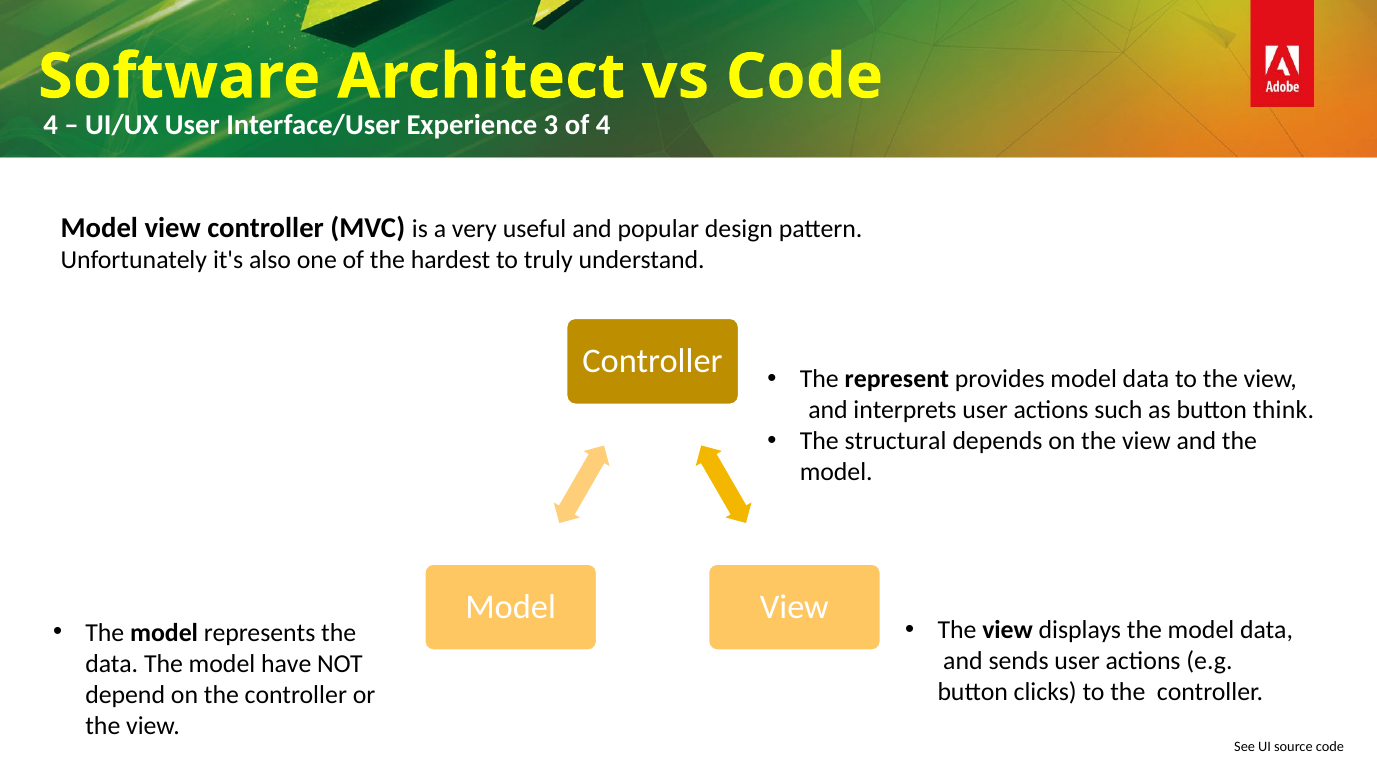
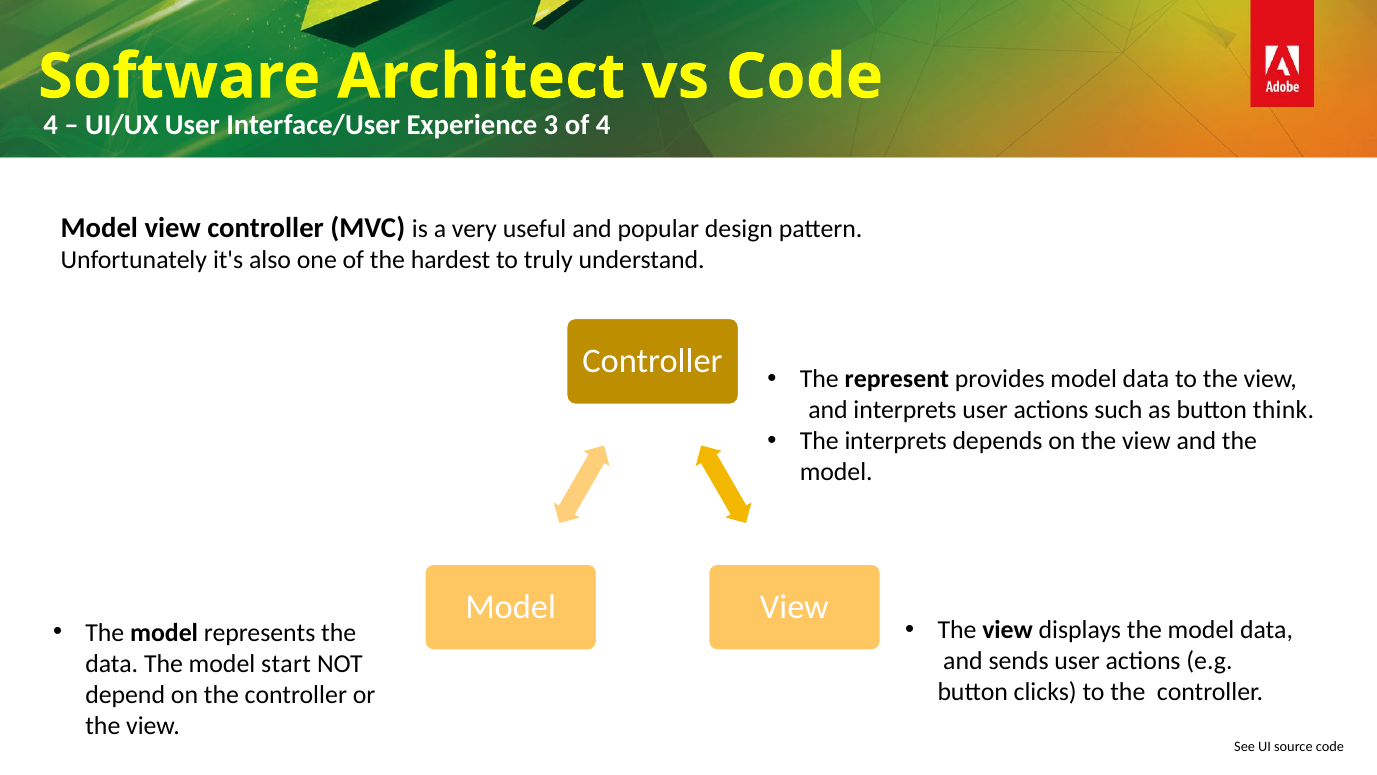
The structural: structural -> interprets
have: have -> start
